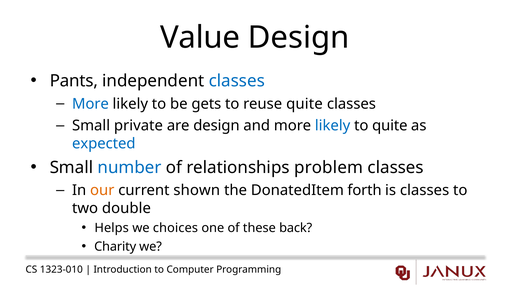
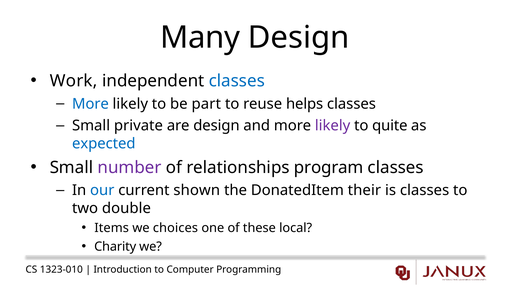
Value: Value -> Many
Pants: Pants -> Work
gets: gets -> part
reuse quite: quite -> helps
likely at (333, 126) colour: blue -> purple
number colour: blue -> purple
problem: problem -> program
our colour: orange -> blue
forth: forth -> their
Helps: Helps -> Items
back: back -> local
